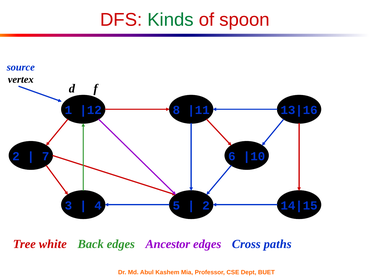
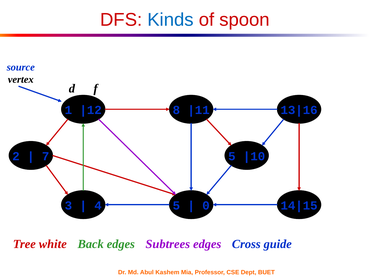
Kinds colour: green -> blue
7 6: 6 -> 5
2 at (206, 206): 2 -> 0
Ancestor: Ancestor -> Subtrees
paths: paths -> guide
